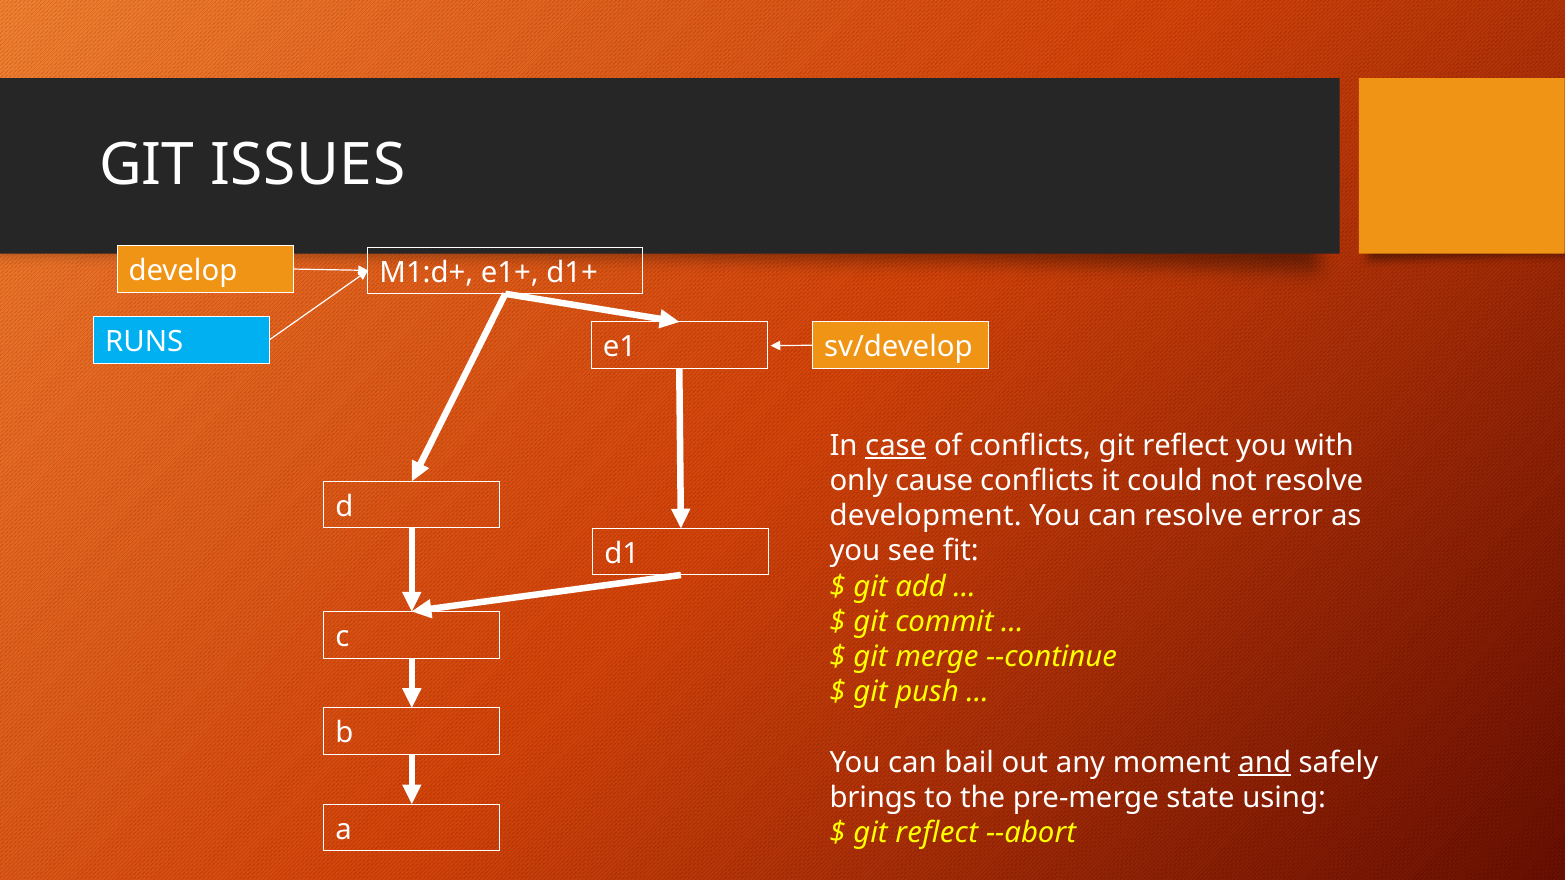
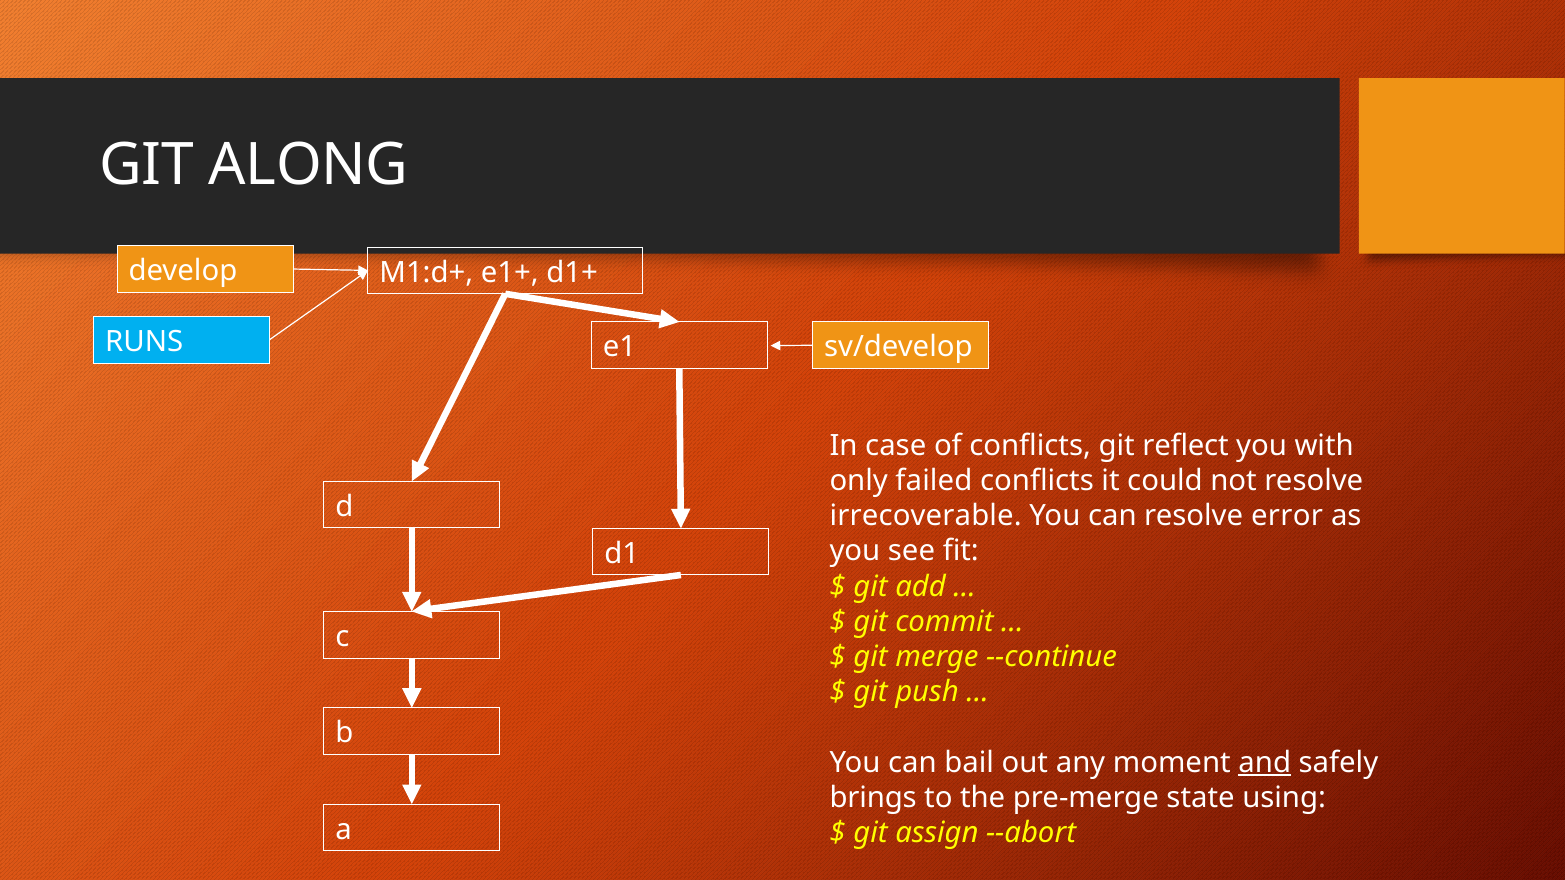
ISSUES: ISSUES -> ALONG
case underline: present -> none
cause: cause -> failed
development: development -> irrecoverable
reflect at (937, 833): reflect -> assign
